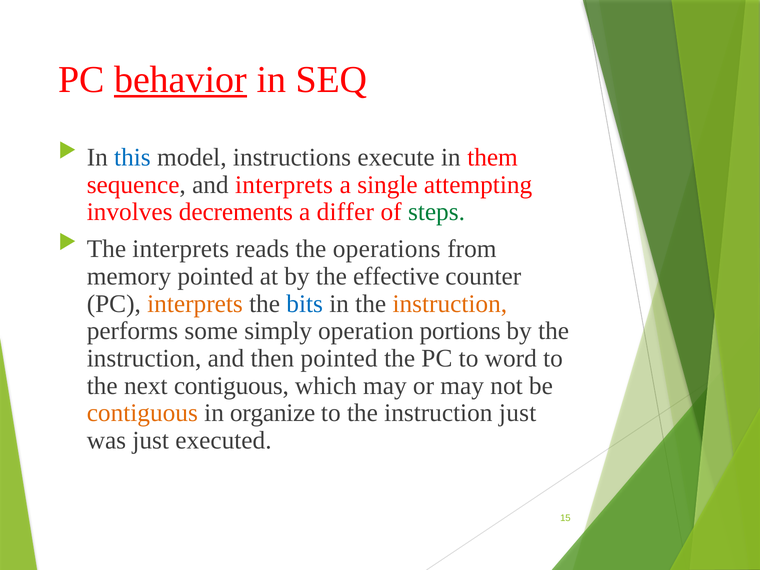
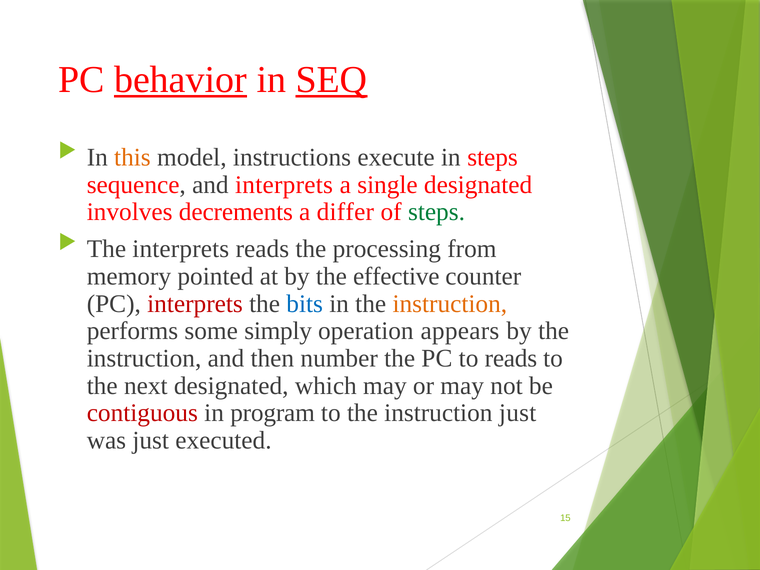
SEQ underline: none -> present
this colour: blue -> orange
in them: them -> steps
single attempting: attempting -> designated
operations: operations -> processing
interprets at (195, 304) colour: orange -> red
portions: portions -> appears
then pointed: pointed -> number
to word: word -> reads
next contiguous: contiguous -> designated
contiguous at (142, 413) colour: orange -> red
organize: organize -> program
